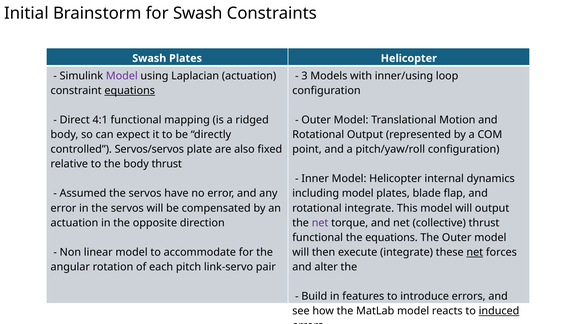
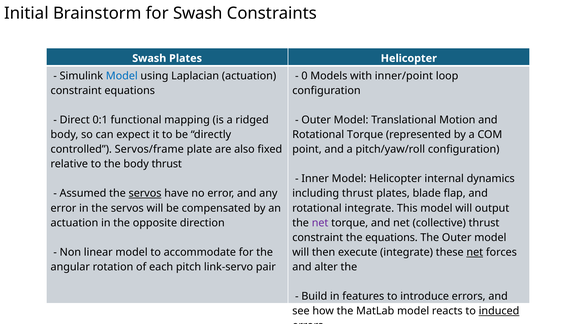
Model at (122, 76) colour: purple -> blue
3: 3 -> 0
inner/using: inner/using -> inner/point
equations at (130, 91) underline: present -> none
4:1: 4:1 -> 0:1
Rotational Output: Output -> Torque
Servos/servos: Servos/servos -> Servos/frame
servos at (145, 193) underline: none -> present
including model: model -> thrust
functional at (318, 238): functional -> constraint
